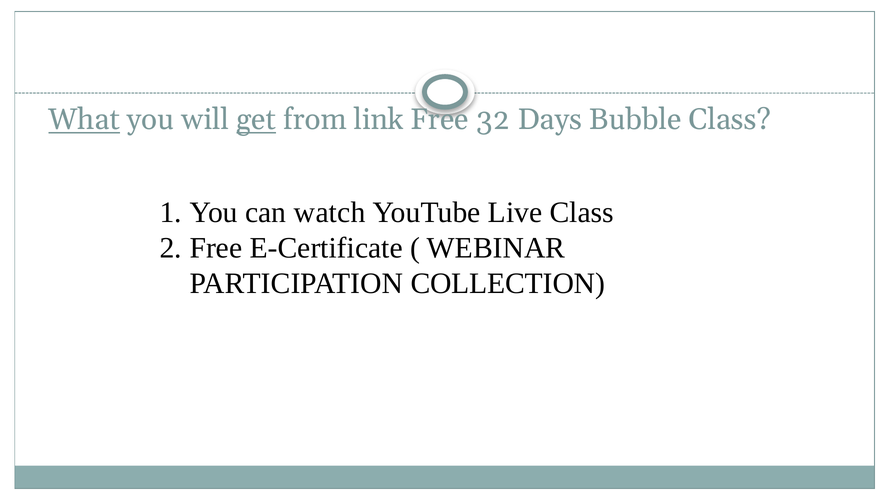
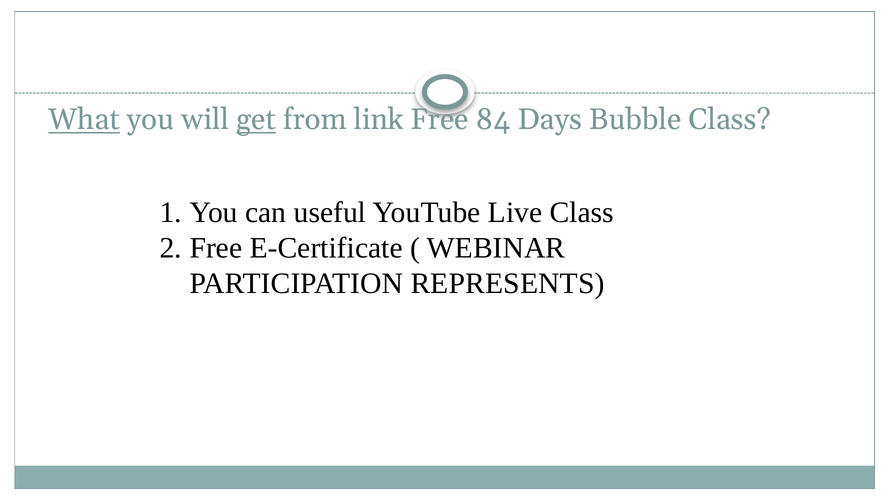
32: 32 -> 84
watch: watch -> useful
COLLECTION: COLLECTION -> REPRESENTS
